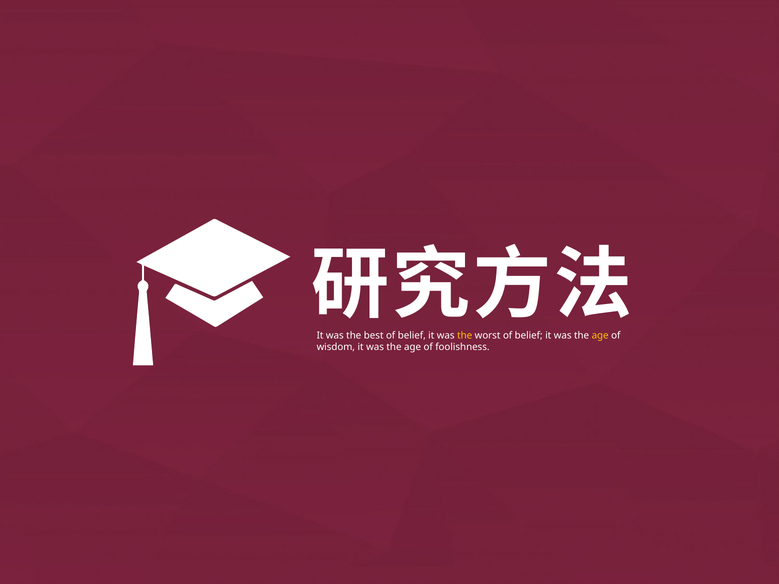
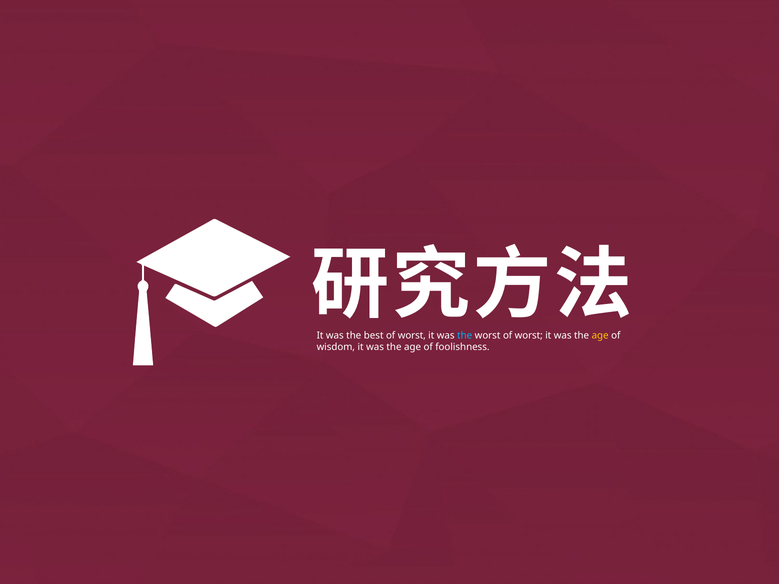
best of belief: belief -> worst
the at (465, 336) colour: yellow -> light blue
worst of belief: belief -> worst
